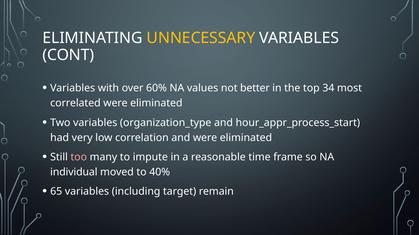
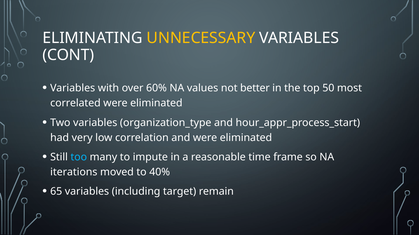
34: 34 -> 50
too colour: pink -> light blue
individual: individual -> iterations
